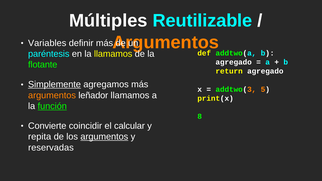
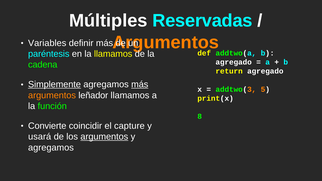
Reutilizable: Reutilizable -> Reservadas
flotante: flotante -> cadena
más at (140, 84) underline: none -> present
función underline: present -> none
calcular: calcular -> capture
repita: repita -> usará
reservadas at (51, 148): reservadas -> agregamos
